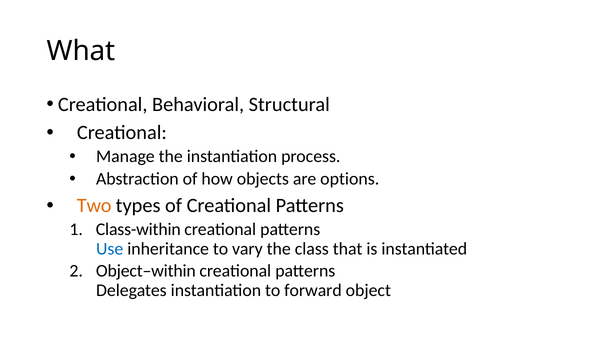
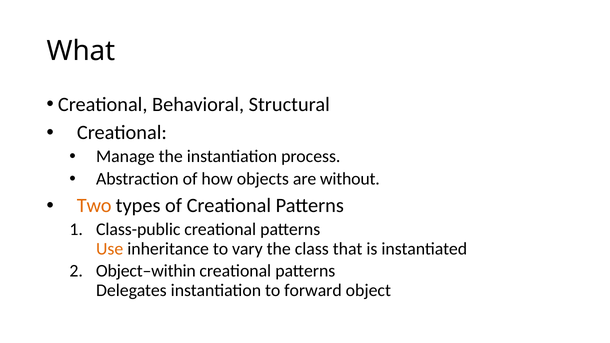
options: options -> without
Class-within: Class-within -> Class-public
Use colour: blue -> orange
